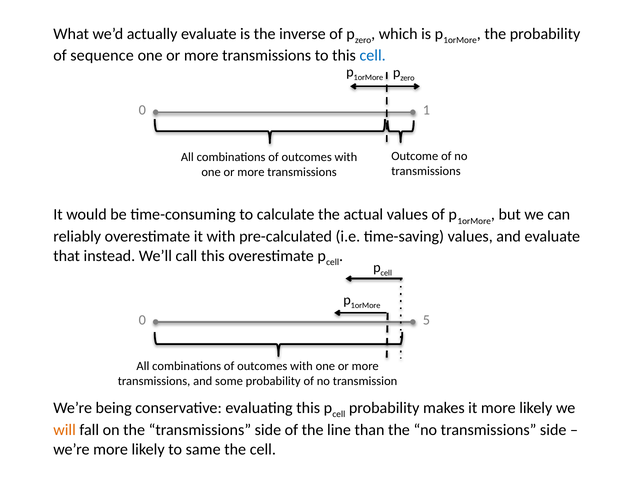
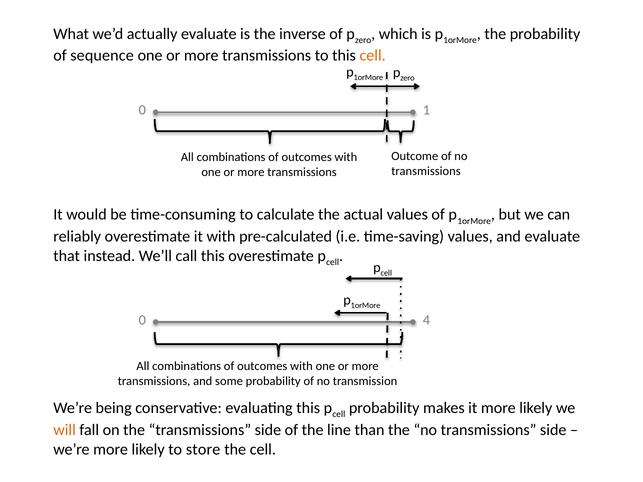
cell at (373, 56) colour: blue -> orange
5: 5 -> 4
same: same -> store
